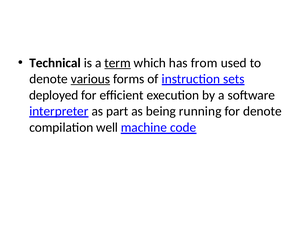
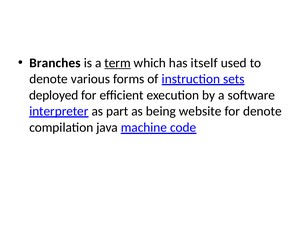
Technical: Technical -> Branches
from: from -> itself
various underline: present -> none
running: running -> website
well: well -> java
